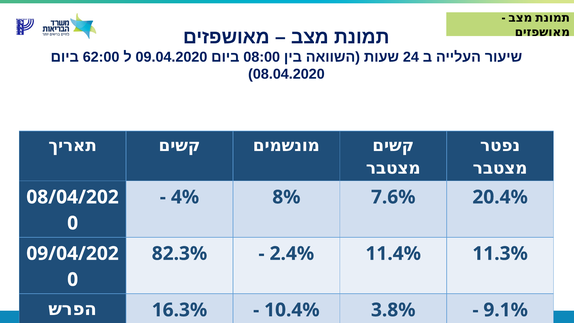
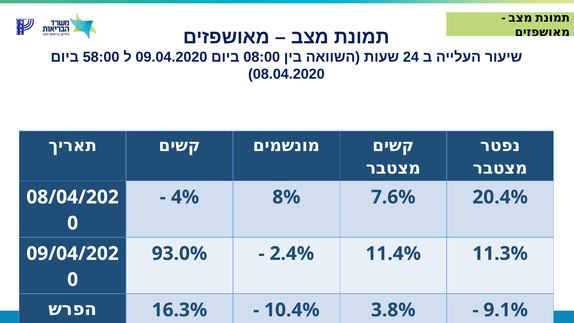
62:00: 62:00 -> 58:00
82.3%: 82.3% -> 93.0%
